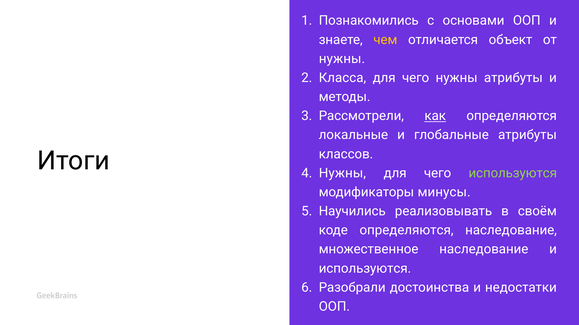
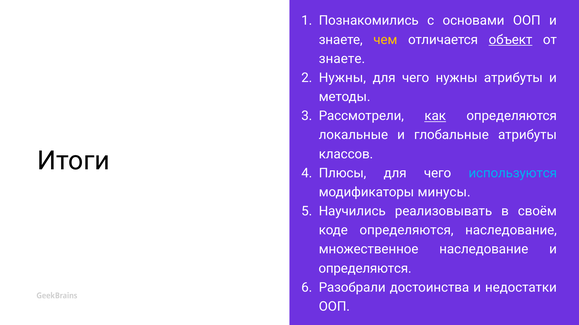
объект underline: none -> present
нужны at (342, 59): нужны -> знаете
Класса at (342, 78): Класса -> Нужны
Нужны at (342, 173): Нужны -> Плюсы
используются at (513, 173) colour: light green -> light blue
используются at (365, 269): используются -> определяются
